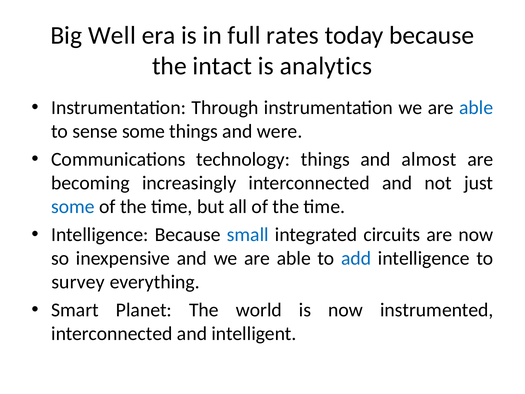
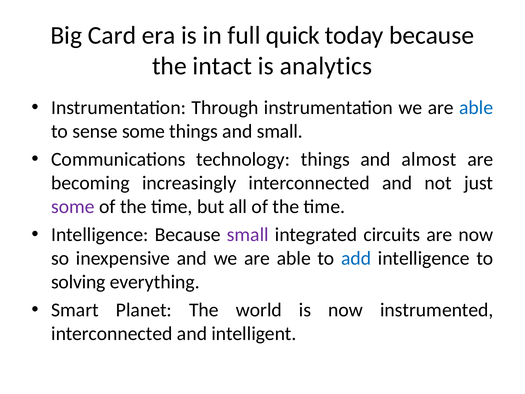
Well: Well -> Card
rates: rates -> quick
and were: were -> small
some at (73, 207) colour: blue -> purple
small at (248, 235) colour: blue -> purple
survey: survey -> solving
